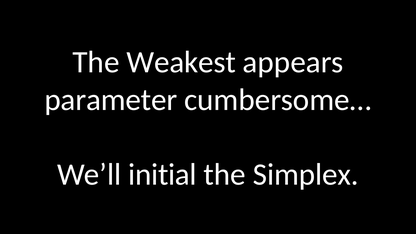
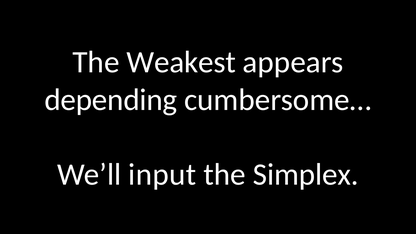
parameter: parameter -> depending
initial: initial -> input
